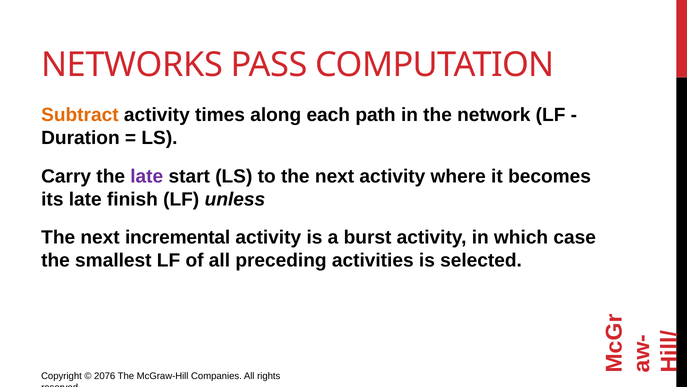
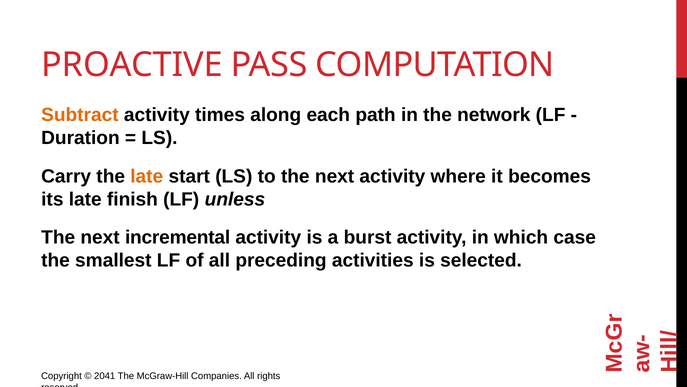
NETWORKS: NETWORKS -> PROACTIVE
late at (147, 176) colour: purple -> orange
2076: 2076 -> 2041
